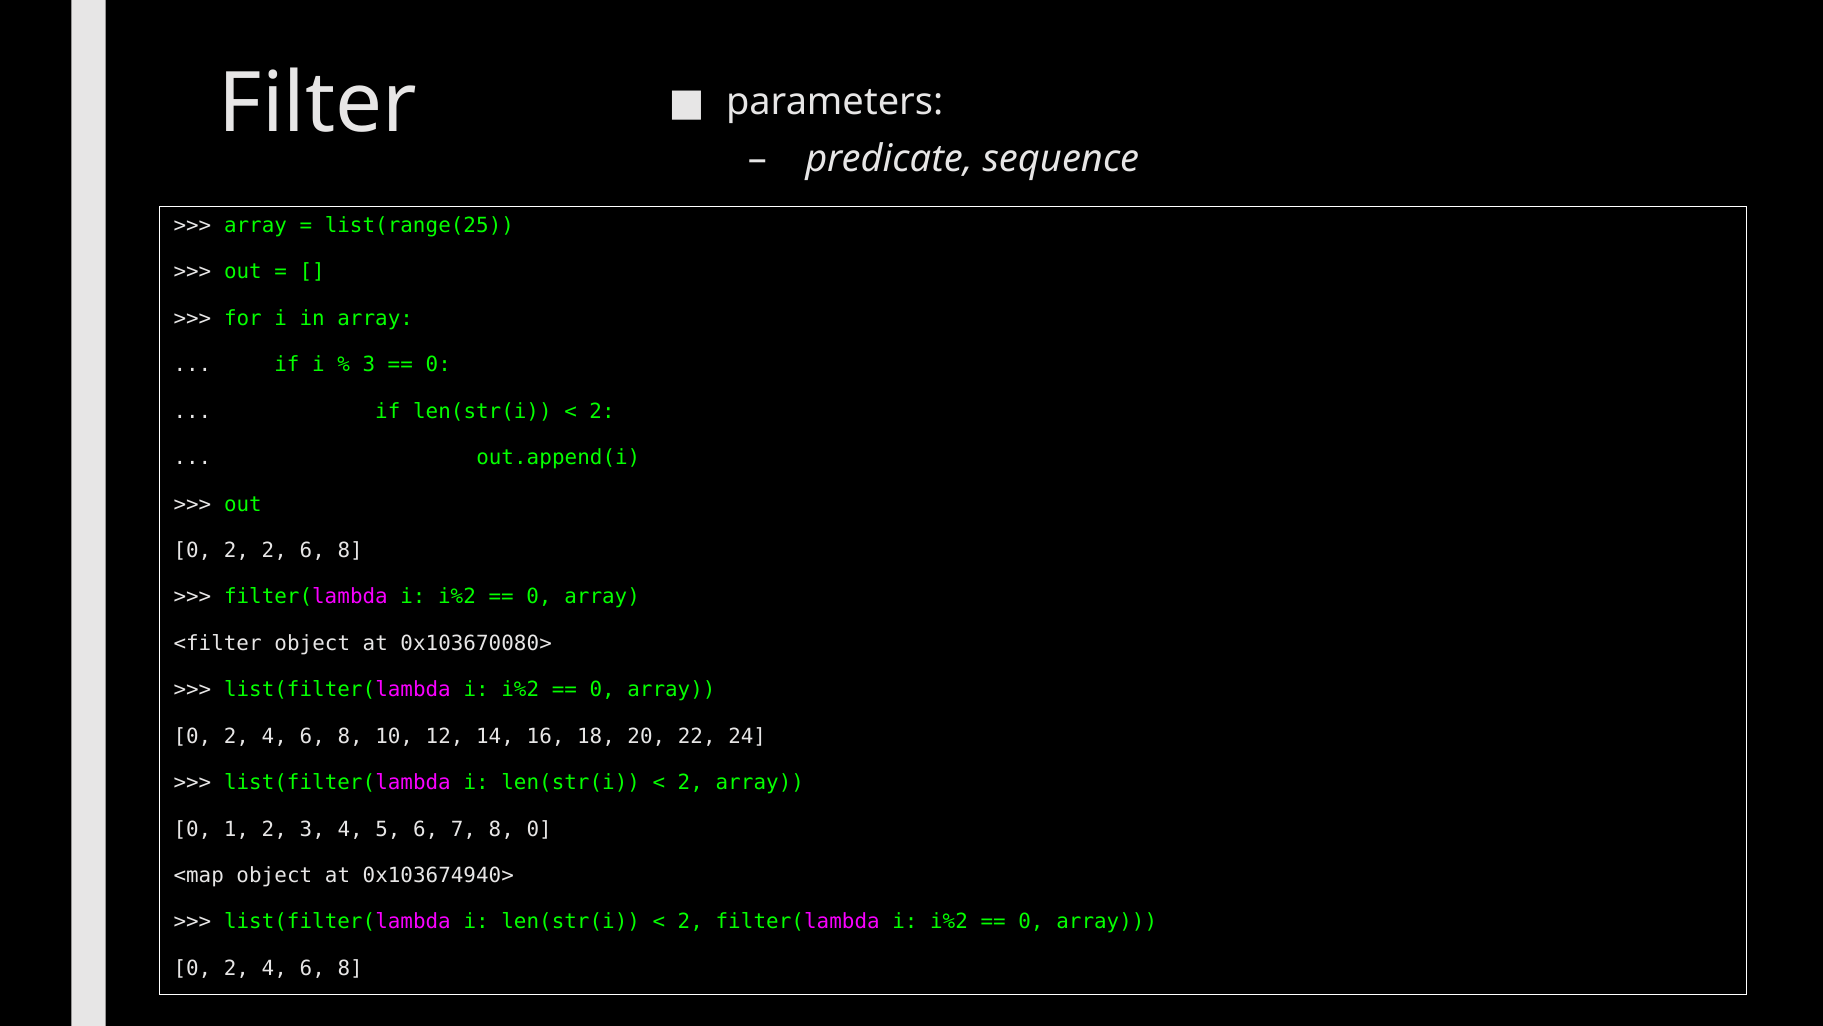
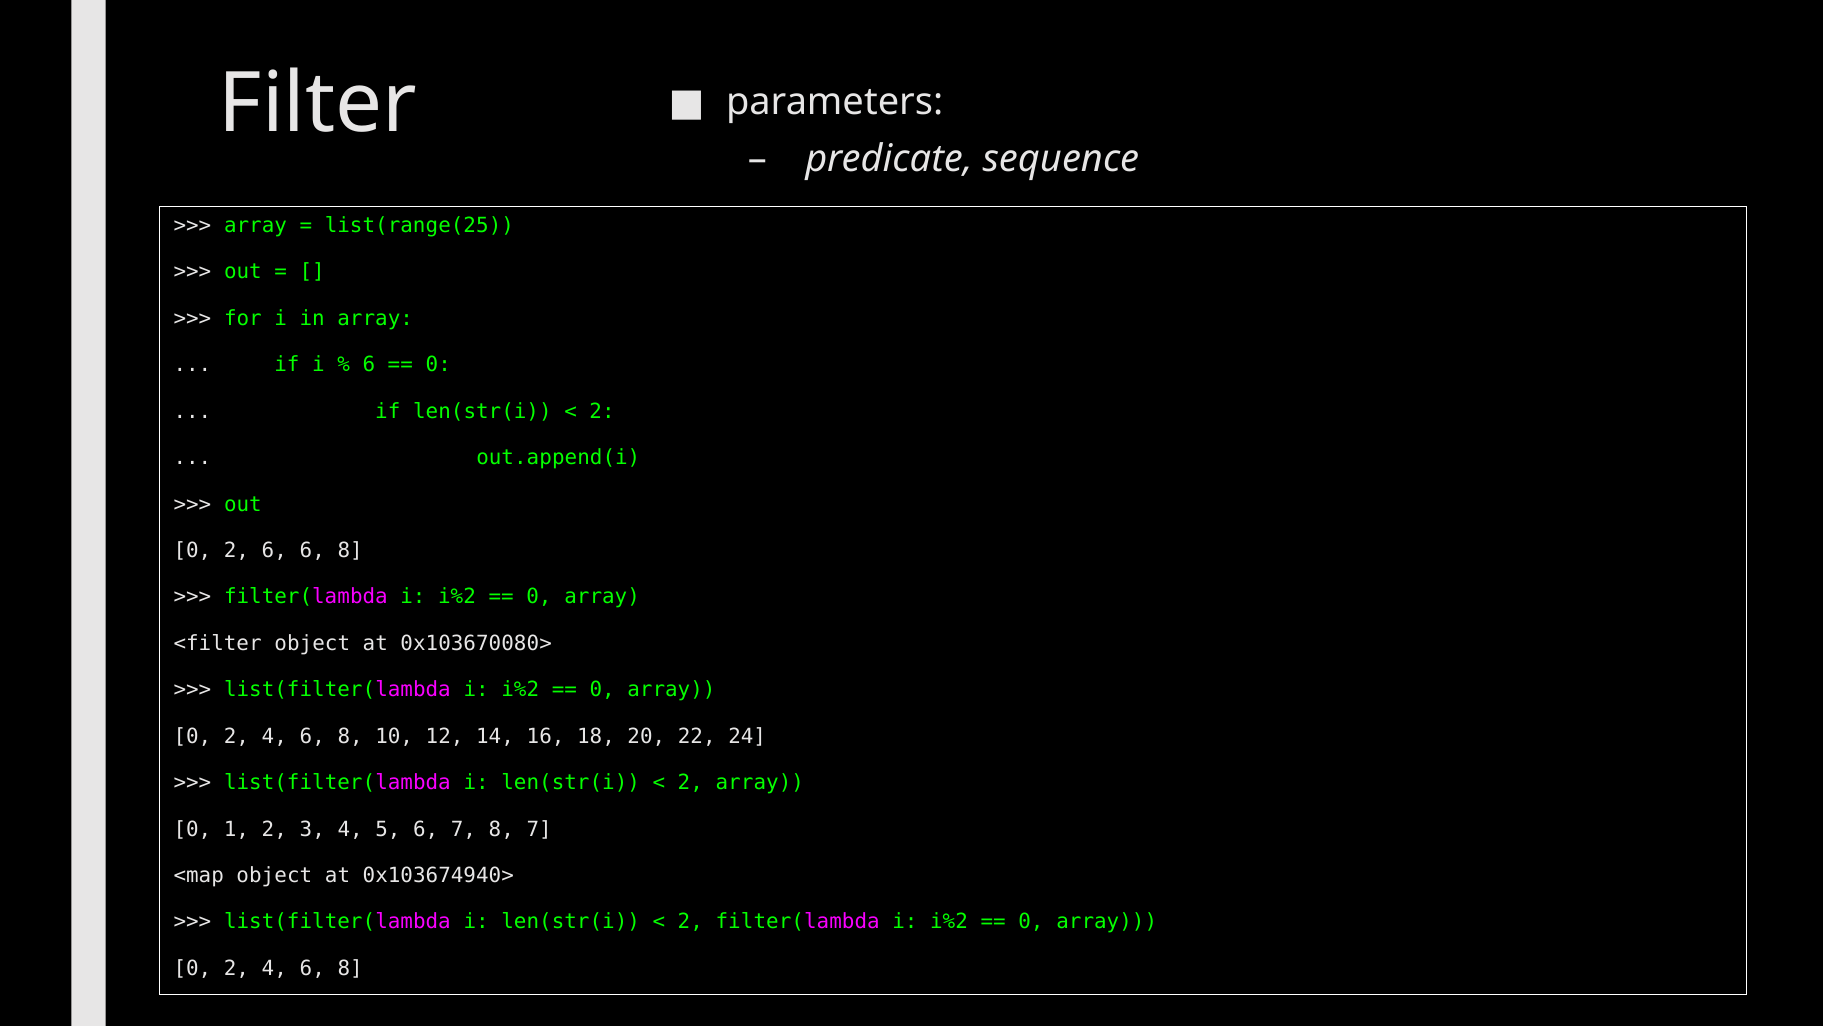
3 at (369, 365): 3 -> 6
2 2: 2 -> 6
8 0: 0 -> 7
